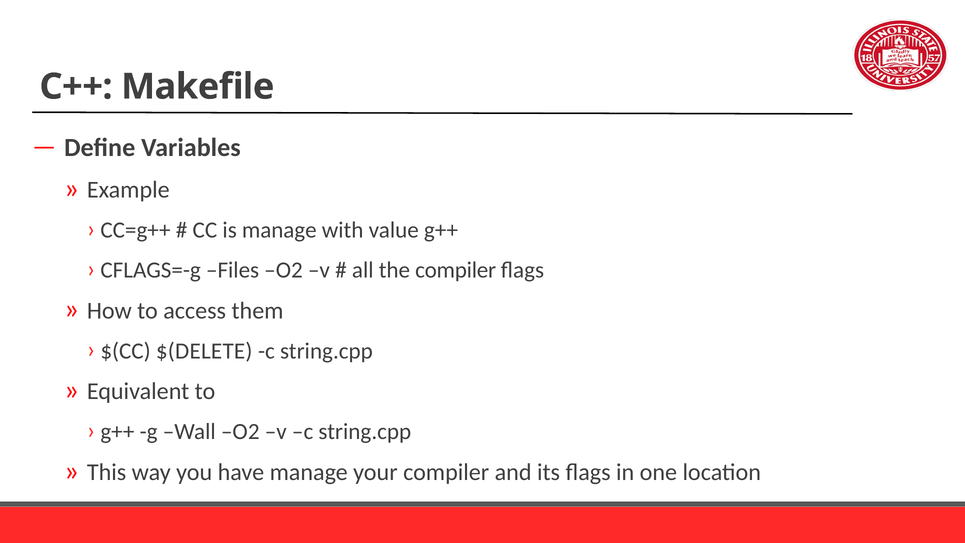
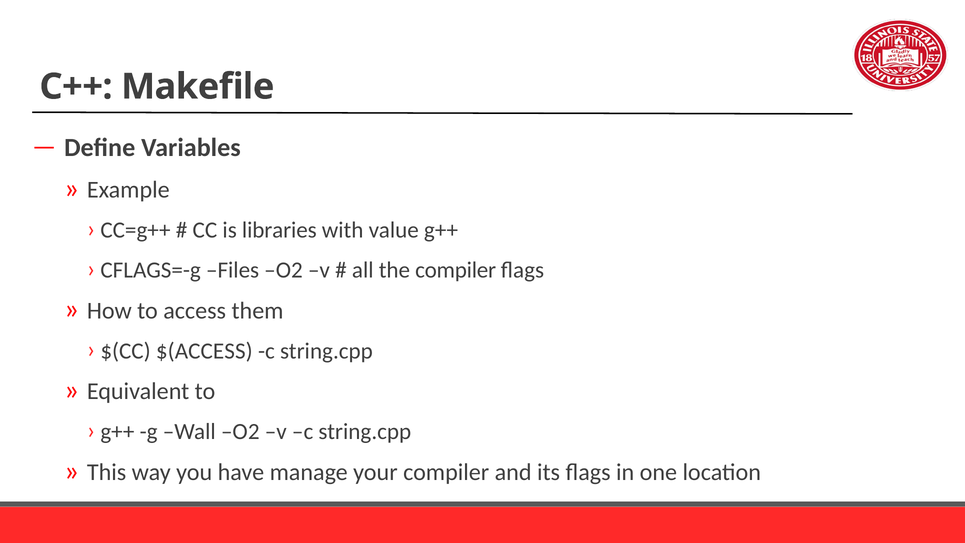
is manage: manage -> libraries
$(DELETE: $(DELETE -> $(ACCESS
